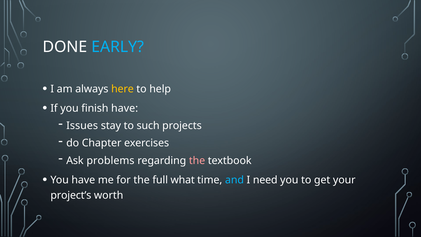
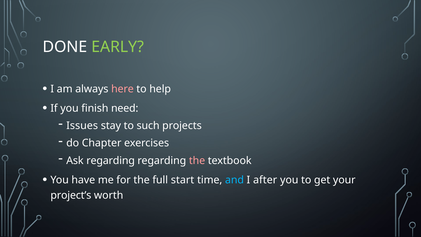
EARLY colour: light blue -> light green
here colour: yellow -> pink
finish have: have -> need
Ask problems: problems -> regarding
what: what -> start
need: need -> after
